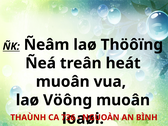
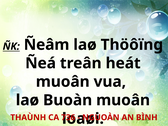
Vöông: Vöông -> Buoàn
